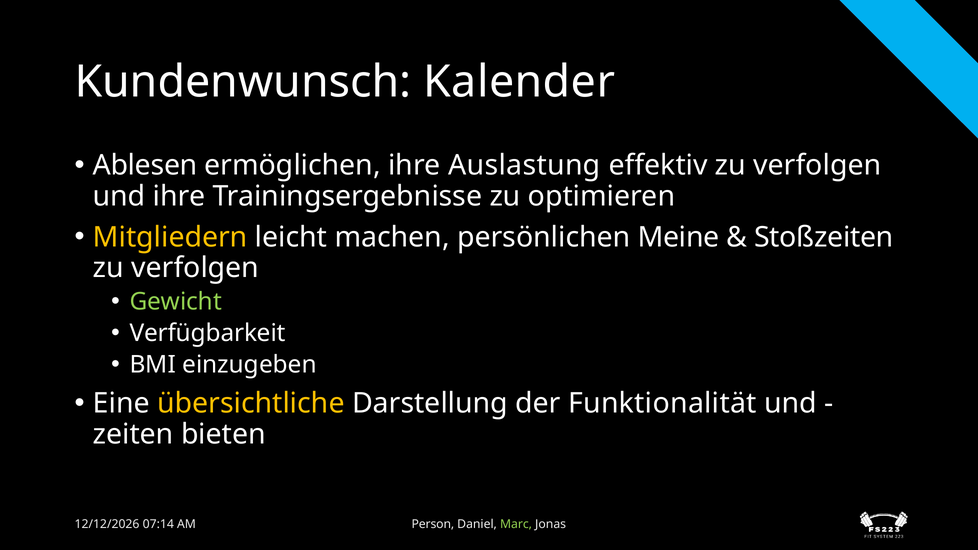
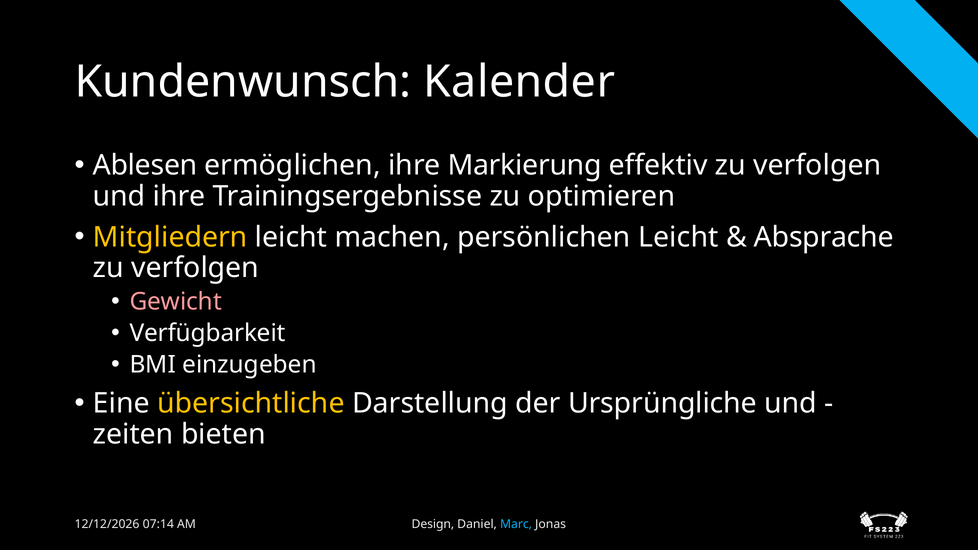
Auslastung: Auslastung -> Markierung
persönlichen Meine: Meine -> Leicht
Stoßzeiten: Stoßzeiten -> Absprache
Gewicht colour: light green -> pink
Funktionalität: Funktionalität -> Ursprüngliche
Person: Person -> Design
Marc colour: light green -> light blue
